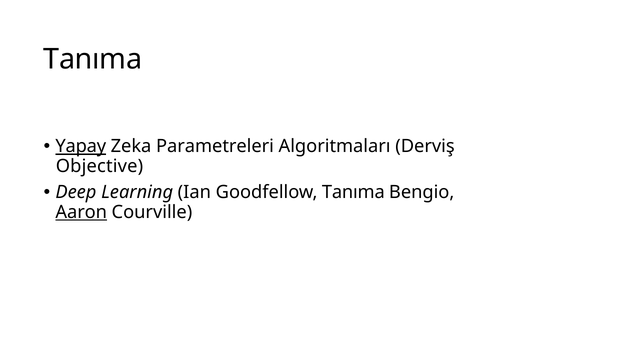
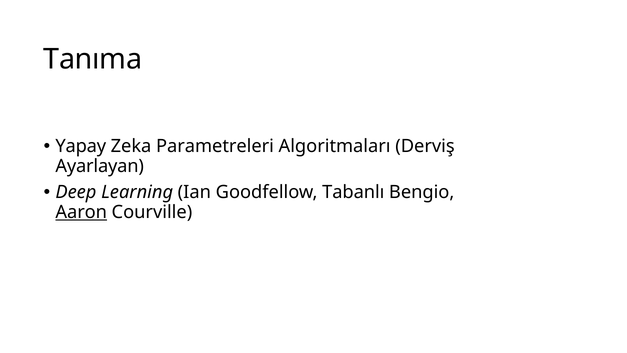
Yapay underline: present -> none
Objective: Objective -> Ayarlayan
Goodfellow Tanıma: Tanıma -> Tabanlı
